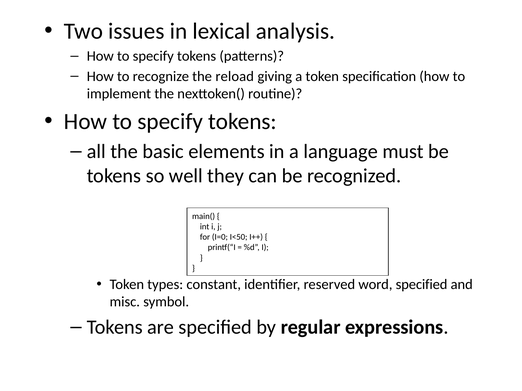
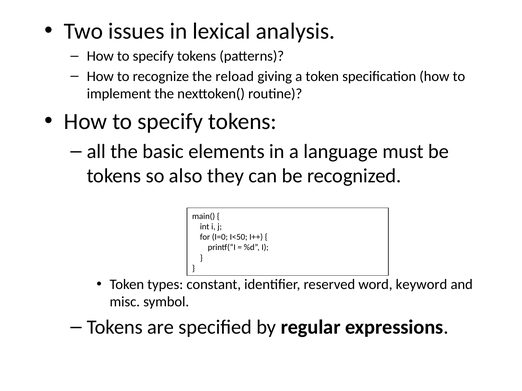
well: well -> also
word specified: specified -> keyword
